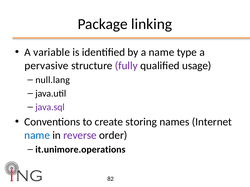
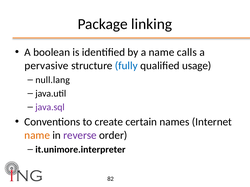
variable: variable -> boolean
type: type -> calls
fully colour: purple -> blue
storing: storing -> certain
name at (37, 136) colour: blue -> orange
it.unimore.operations: it.unimore.operations -> it.unimore.interpreter
